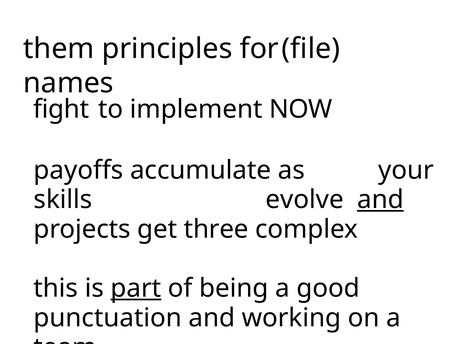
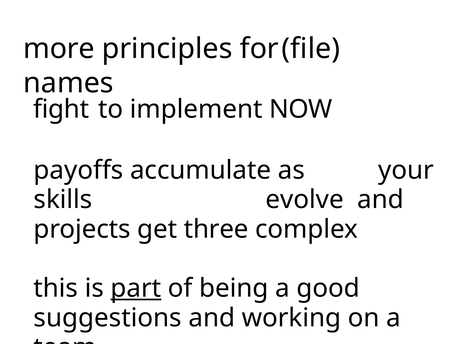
them: them -> more
and at (380, 200) underline: present -> none
punctuation: punctuation -> suggestions
